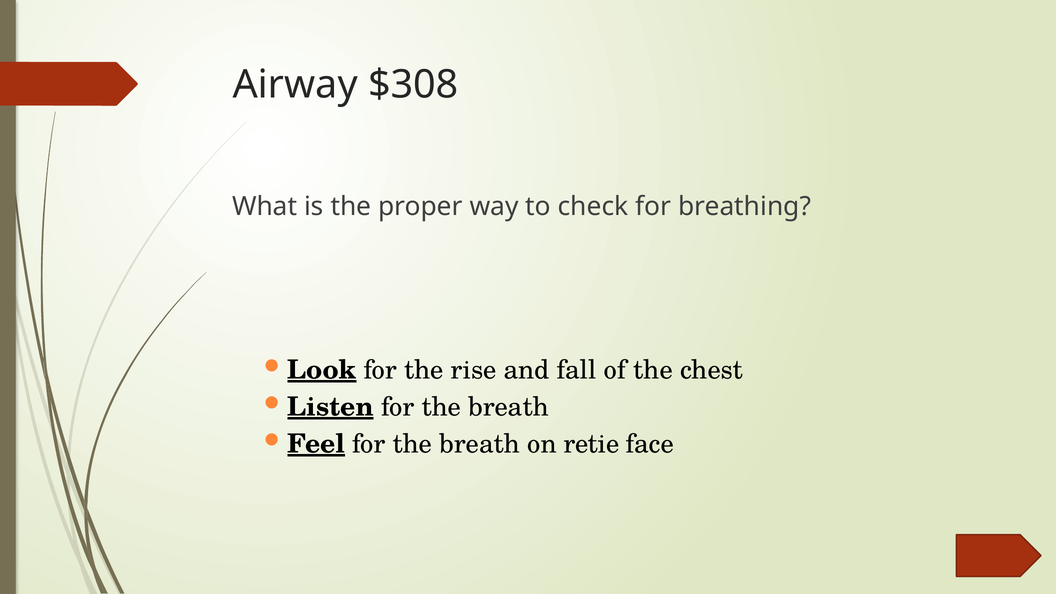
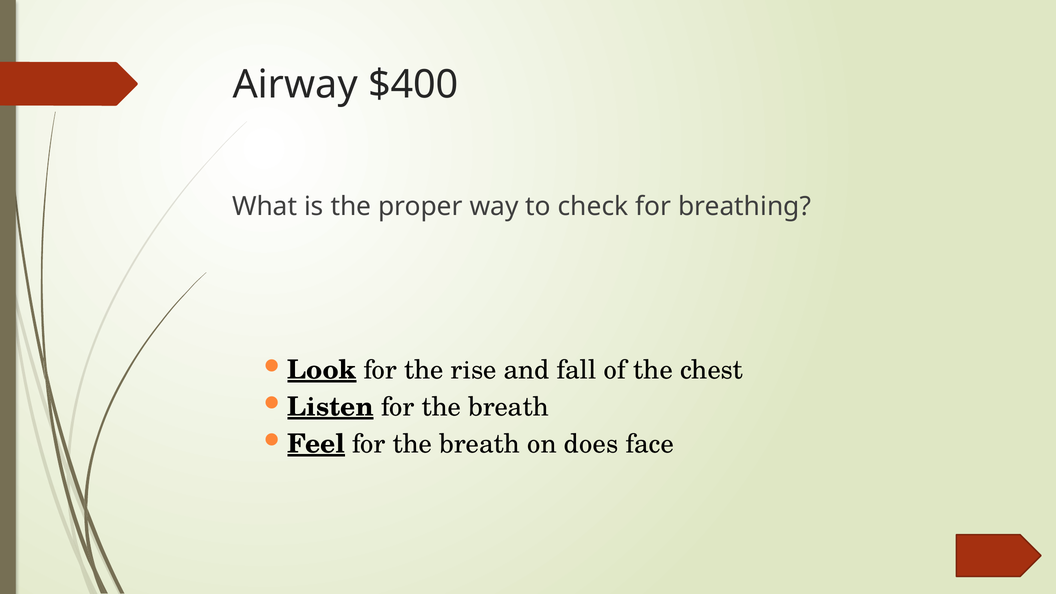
$308: $308 -> $400
retie: retie -> does
